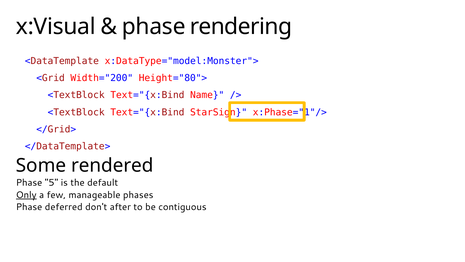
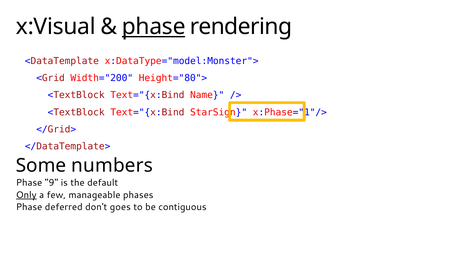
phase at (154, 27) underline: none -> present
rendered: rendered -> numbers
5: 5 -> 9
after: after -> goes
